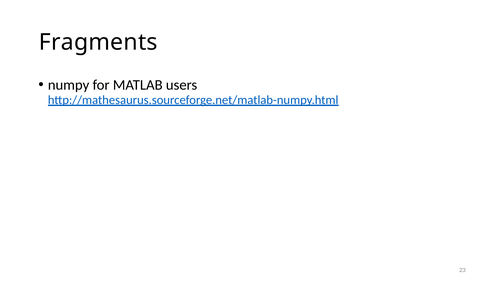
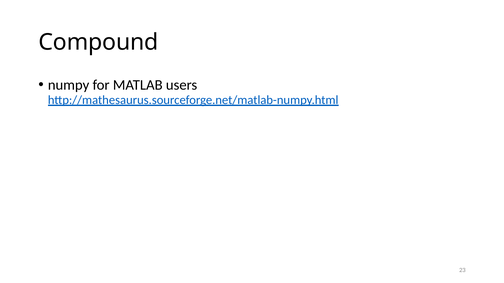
Fragments: Fragments -> Compound
